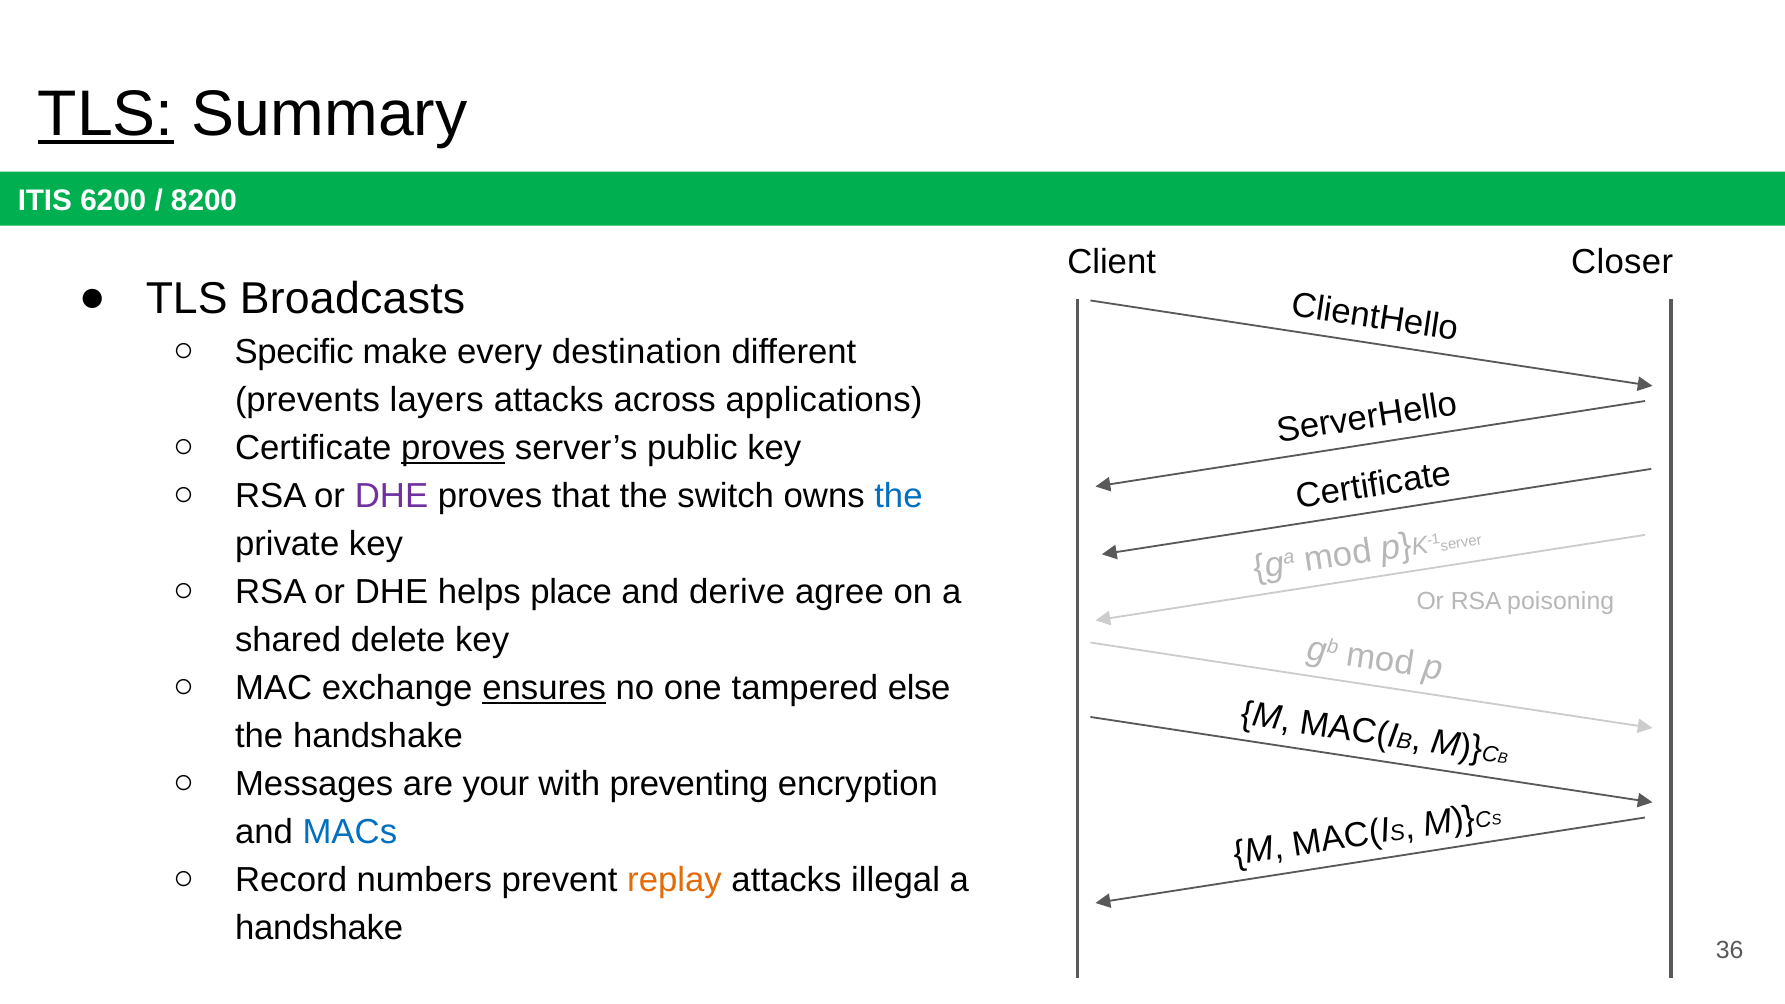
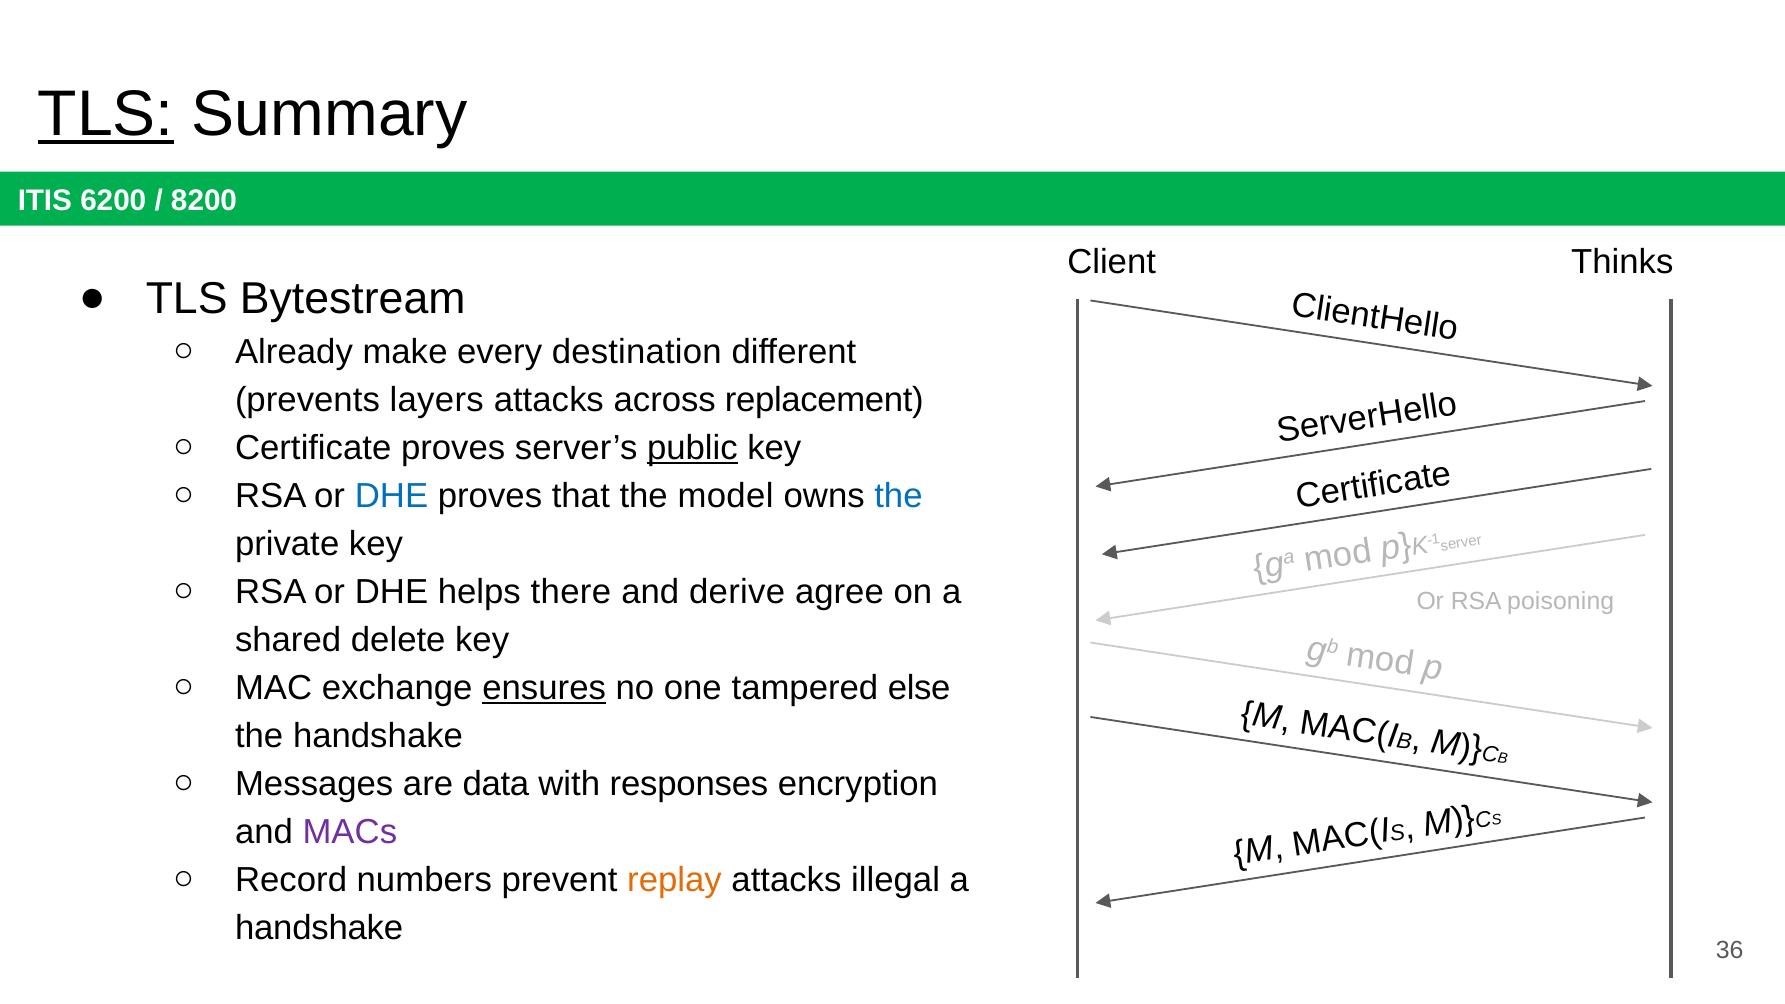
Closer: Closer -> Thinks
Broadcasts: Broadcasts -> Bytestream
Specific: Specific -> Already
applications: applications -> replacement
proves at (453, 448) underline: present -> none
public underline: none -> present
DHE at (392, 496) colour: purple -> blue
switch: switch -> model
place: place -> there
your: your -> data
preventing: preventing -> responses
MACs colour: blue -> purple
